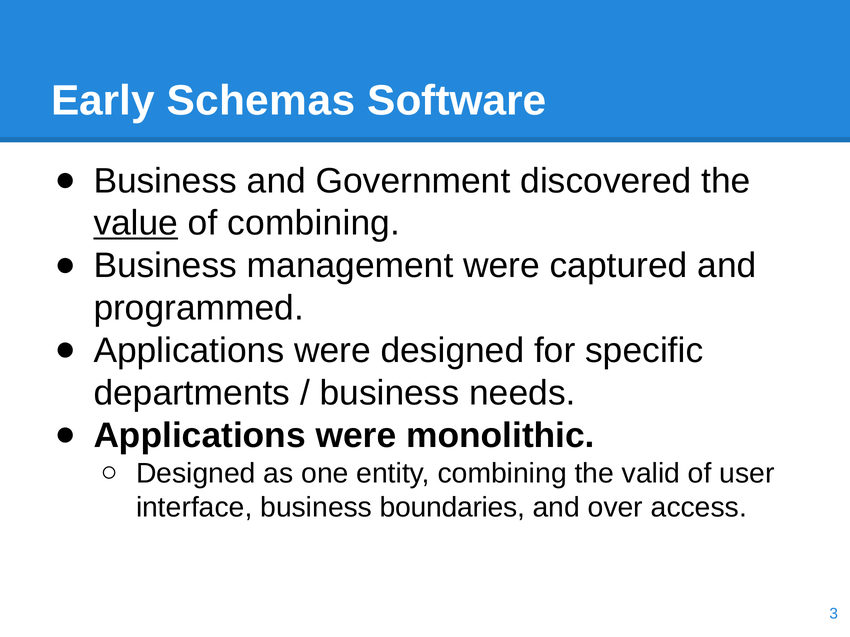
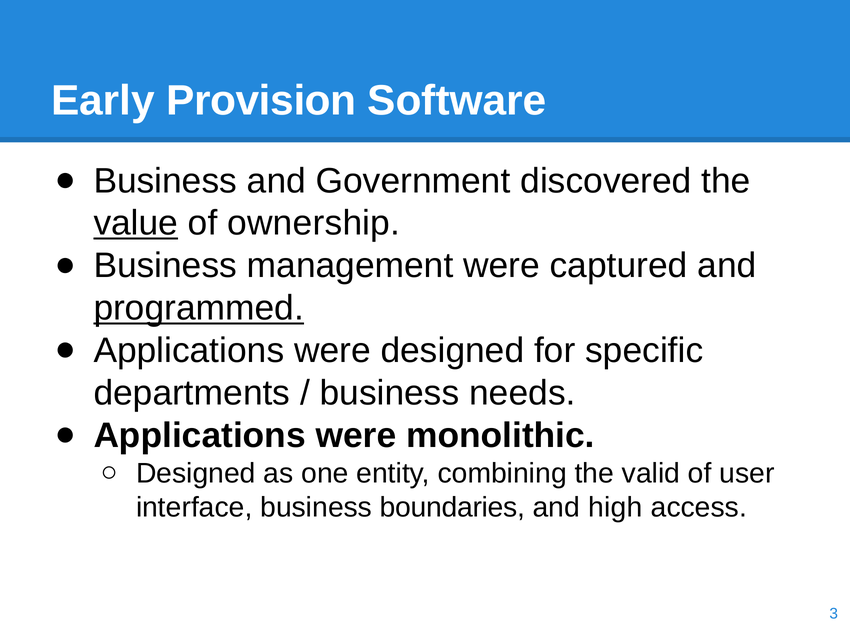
Schemas: Schemas -> Provision
of combining: combining -> ownership
programmed underline: none -> present
over: over -> high
